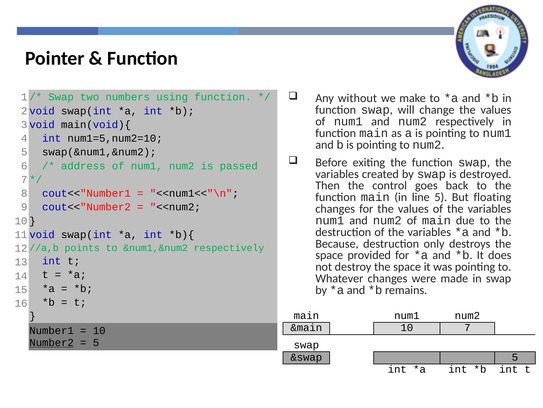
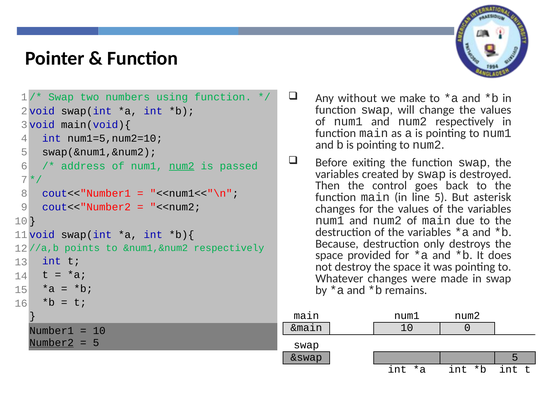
num2 at (182, 166) underline: none -> present
floating: floating -> asterisk
10 7: 7 -> 0
